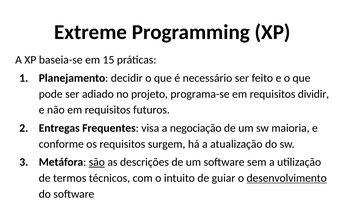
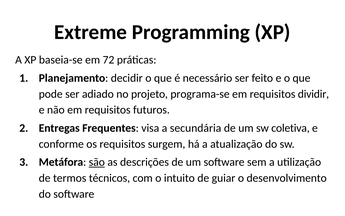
15: 15 -> 72
negociação: negociação -> secundária
maioria: maioria -> coletiva
desenvolvimento underline: present -> none
